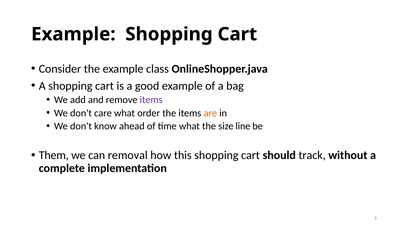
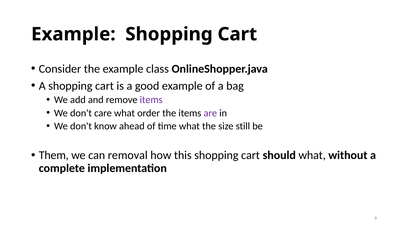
are colour: orange -> purple
line: line -> still
should track: track -> what
